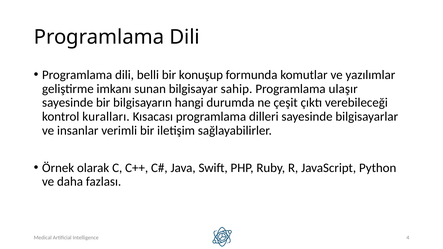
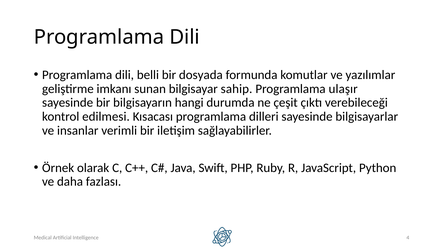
konuşup: konuşup -> dosyada
kuralları: kuralları -> edilmesi
